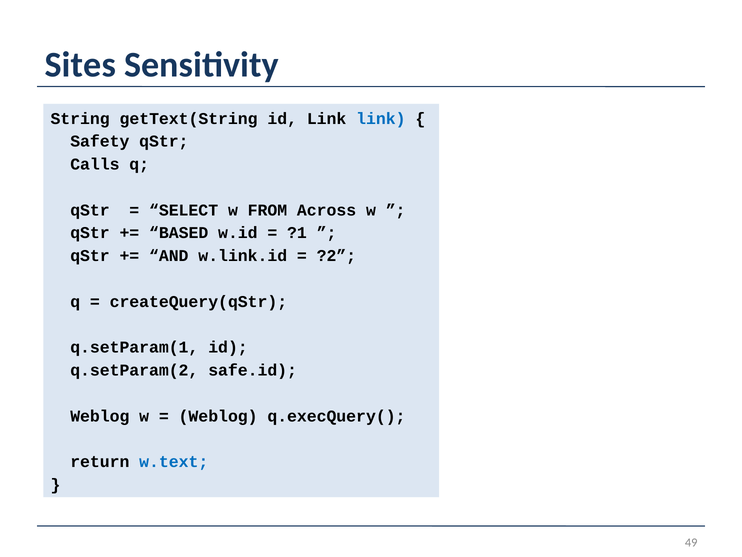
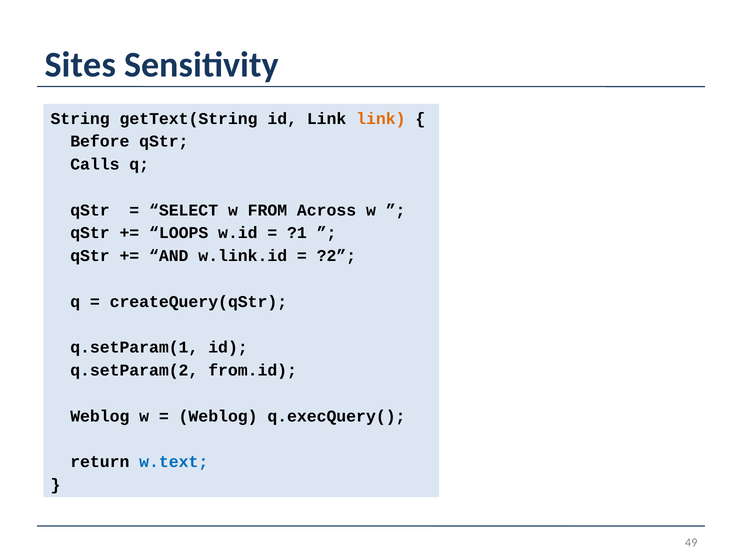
link at (381, 118) colour: blue -> orange
Safety: Safety -> Before
BASED: BASED -> LOOPS
safe.id: safe.id -> from.id
